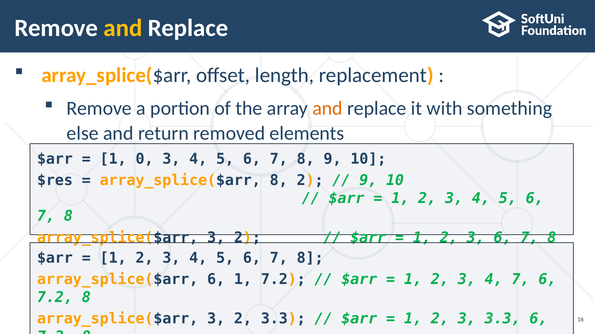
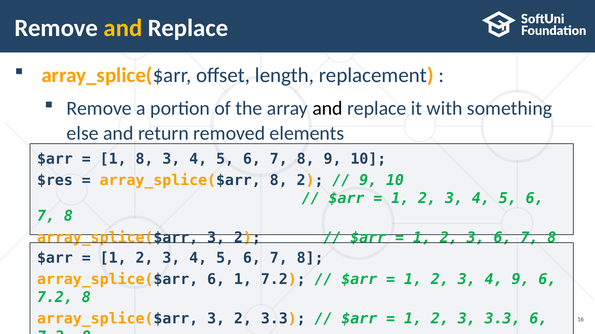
and at (328, 109) colour: orange -> black
1 0: 0 -> 8
4 7: 7 -> 9
